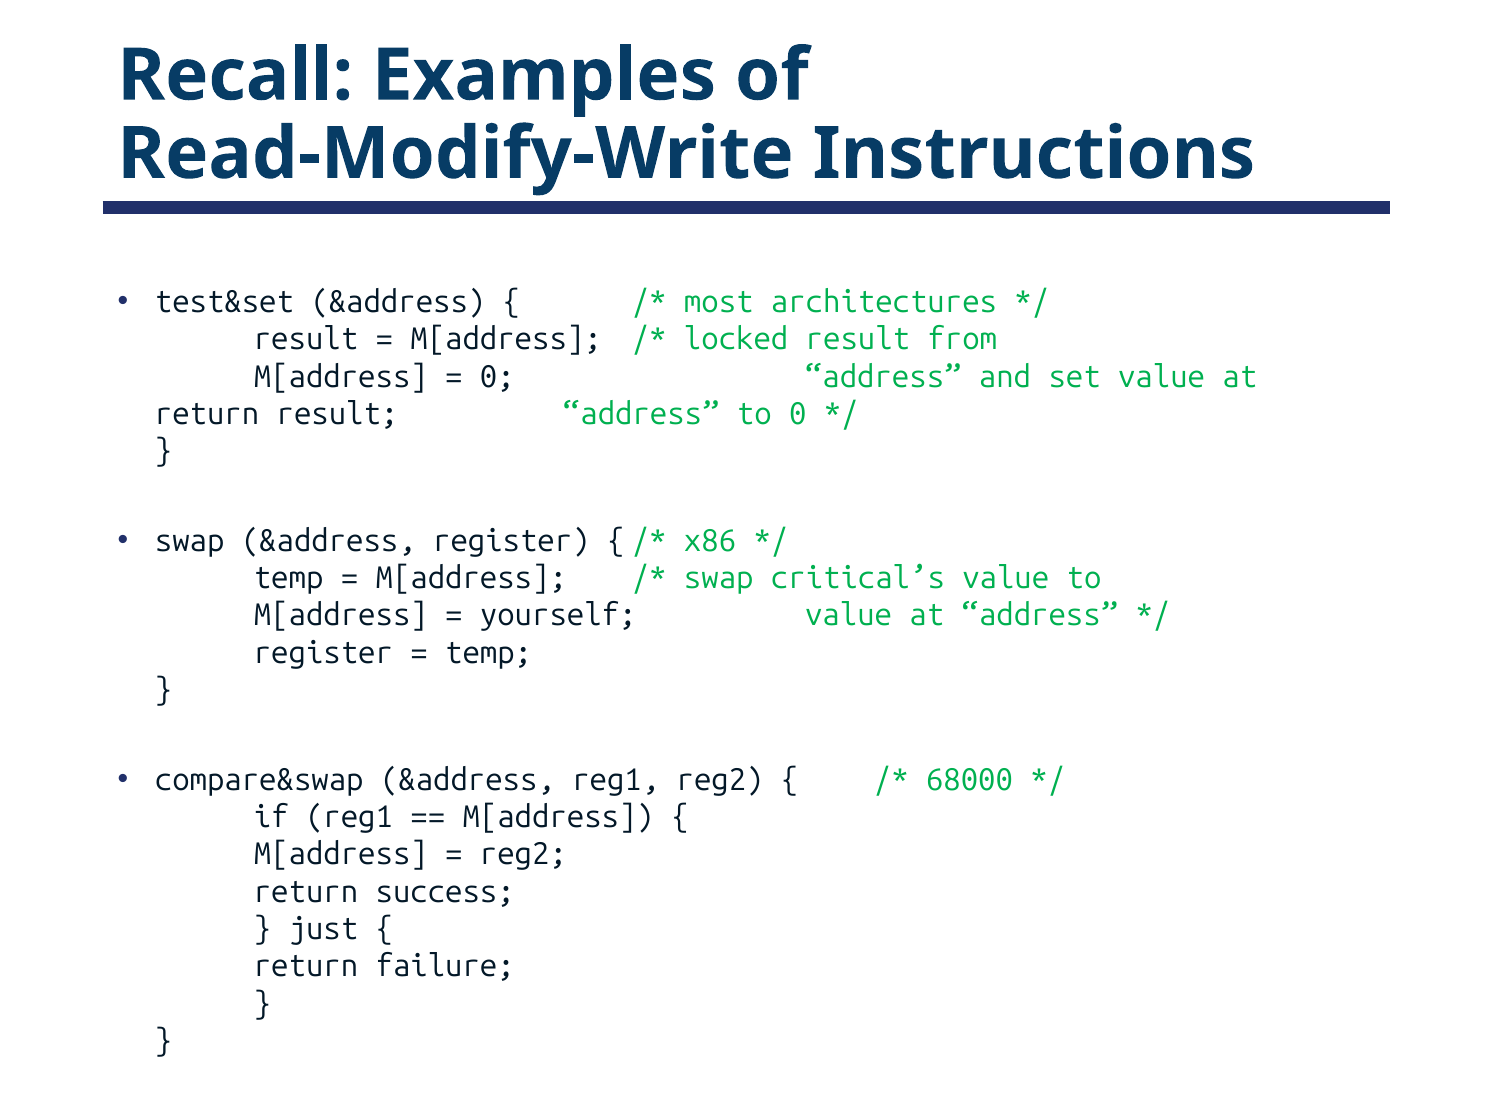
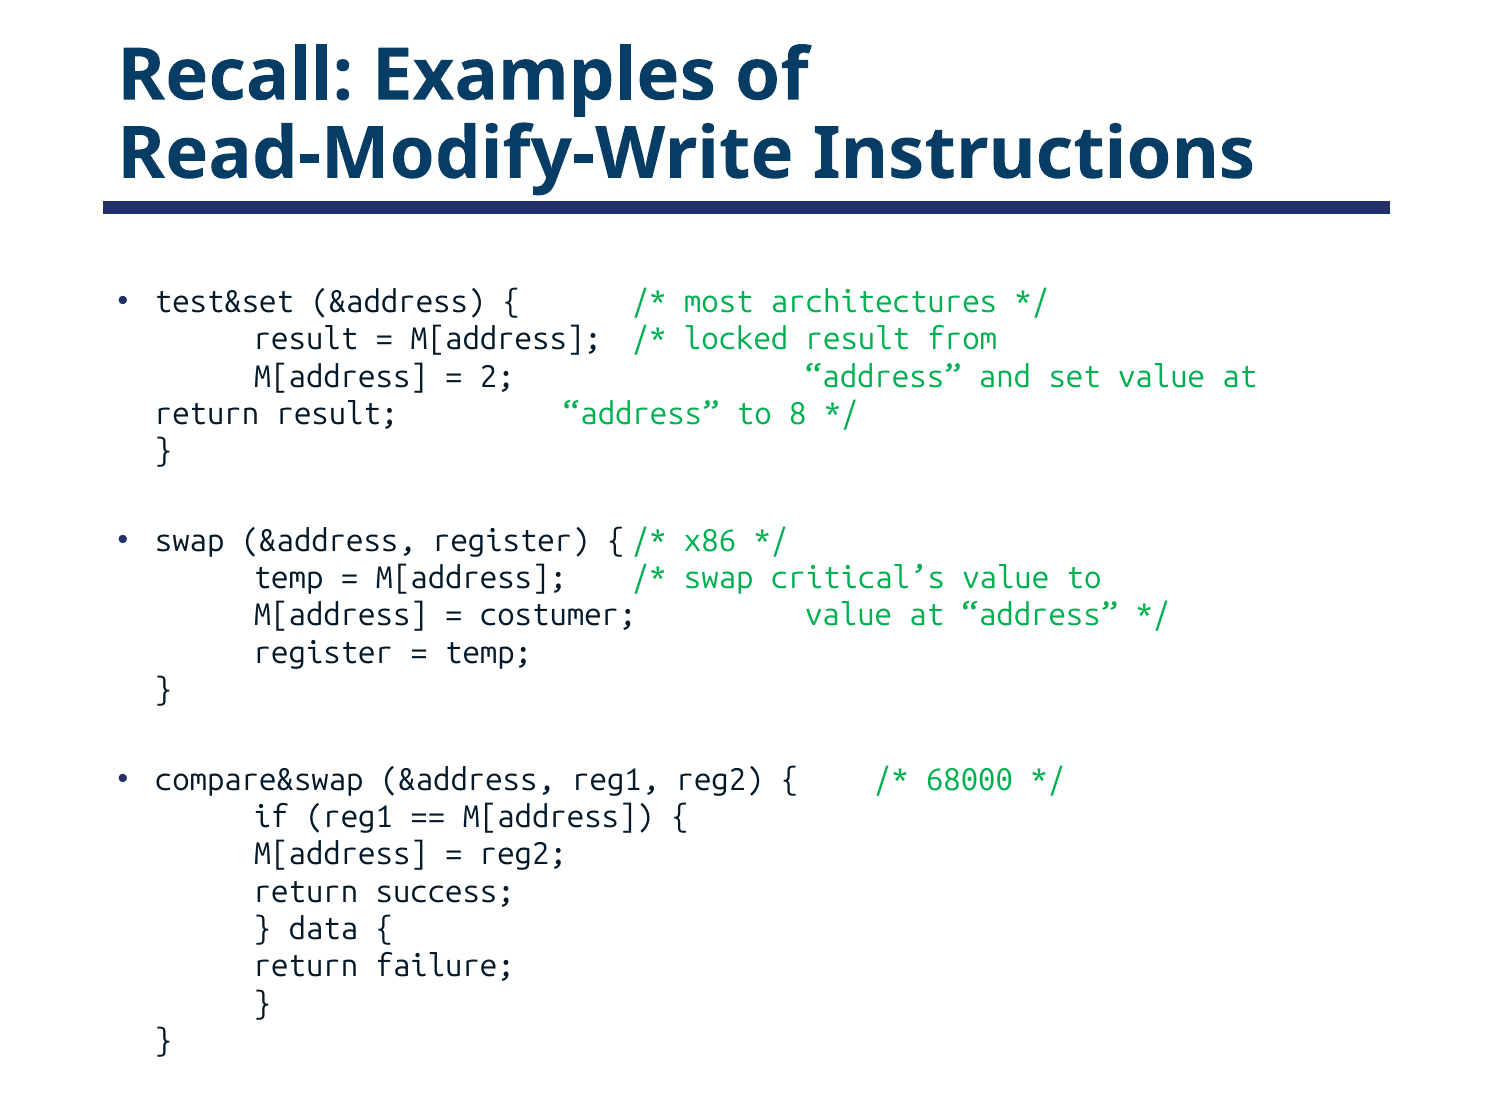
0 at (497, 377): 0 -> 2
to 0: 0 -> 8
yourself: yourself -> costumer
just: just -> data
